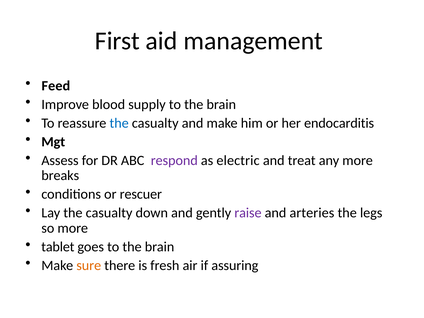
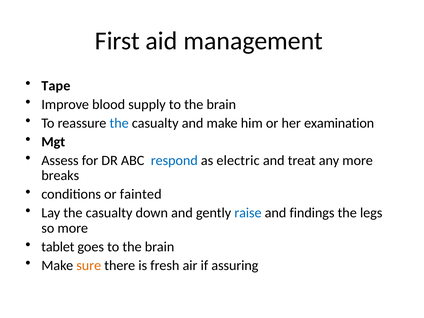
Feed: Feed -> Tape
endocarditis: endocarditis -> examination
respond colour: purple -> blue
rescuer: rescuer -> fainted
raise colour: purple -> blue
arteries: arteries -> findings
